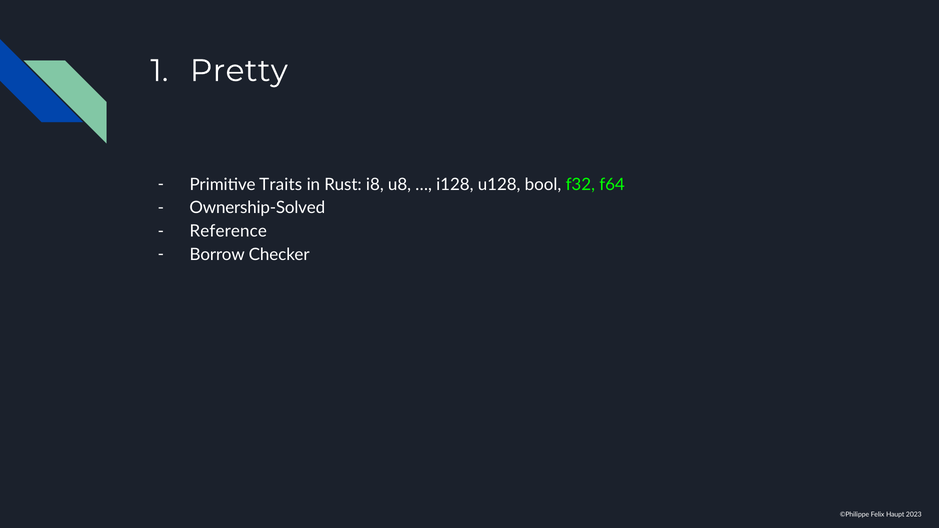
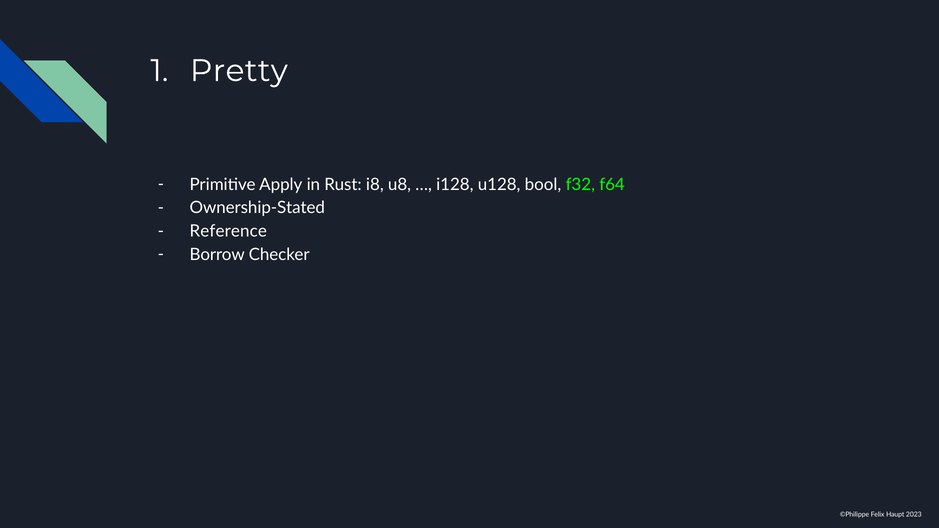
Traits: Traits -> Apply
Ownership-Solved: Ownership-Solved -> Ownership-Stated
